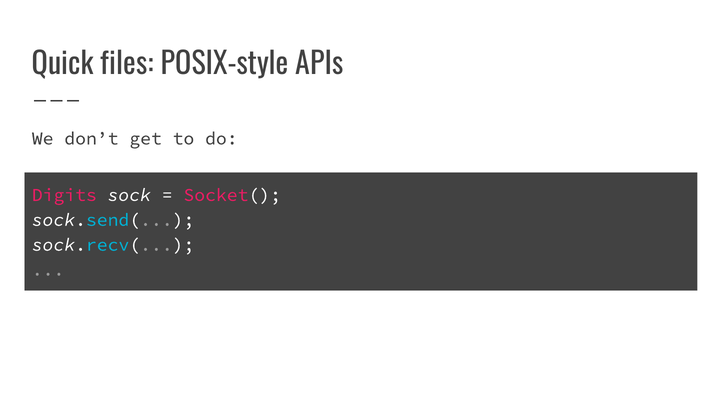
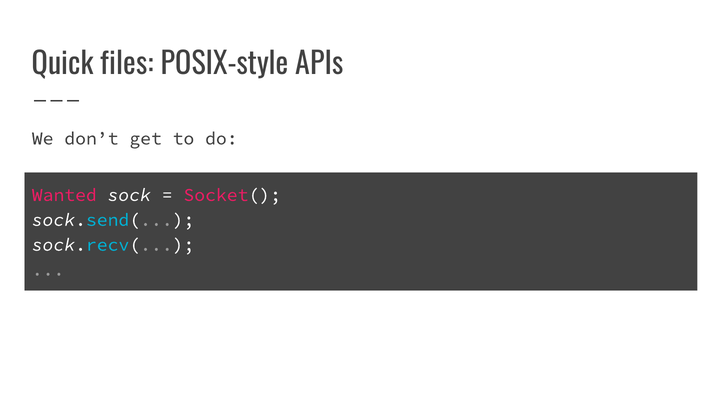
Digits: Digits -> Wanted
